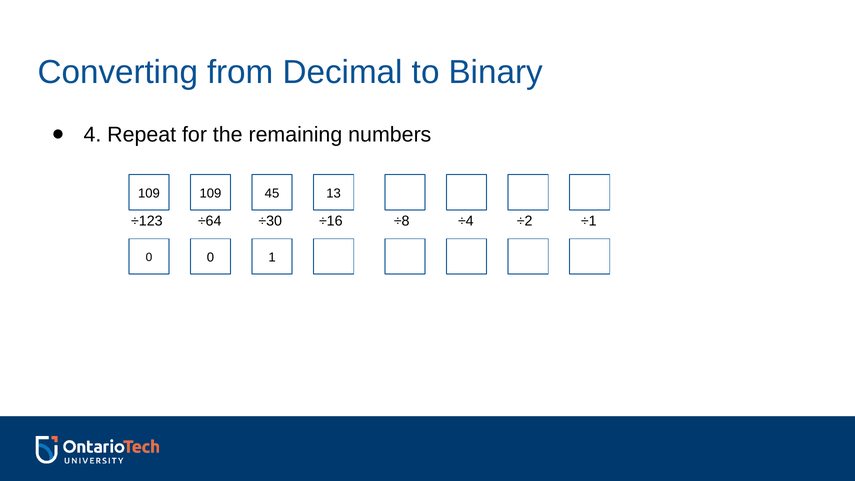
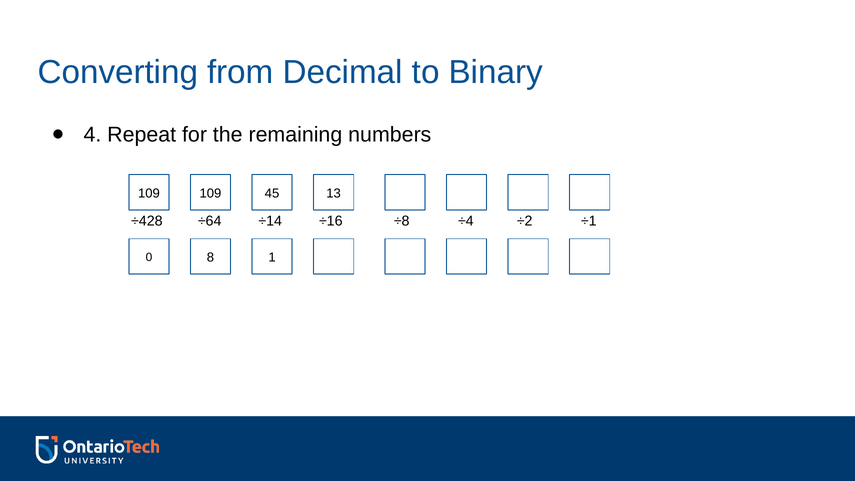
÷123: ÷123 -> ÷428
÷30: ÷30 -> ÷14
0 0: 0 -> 8
